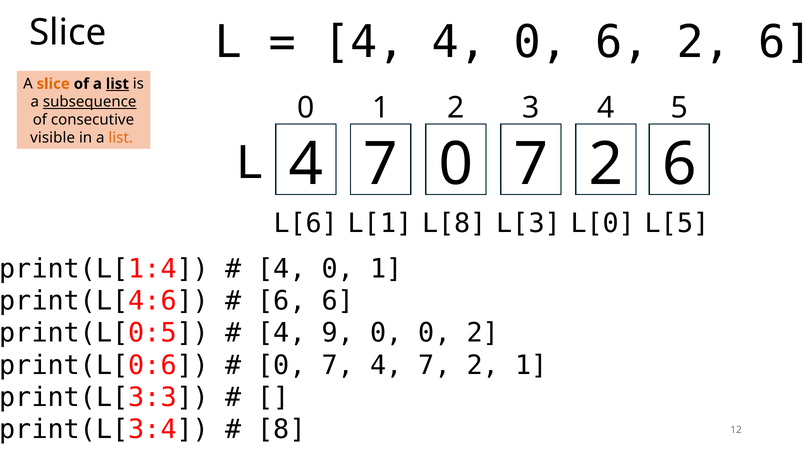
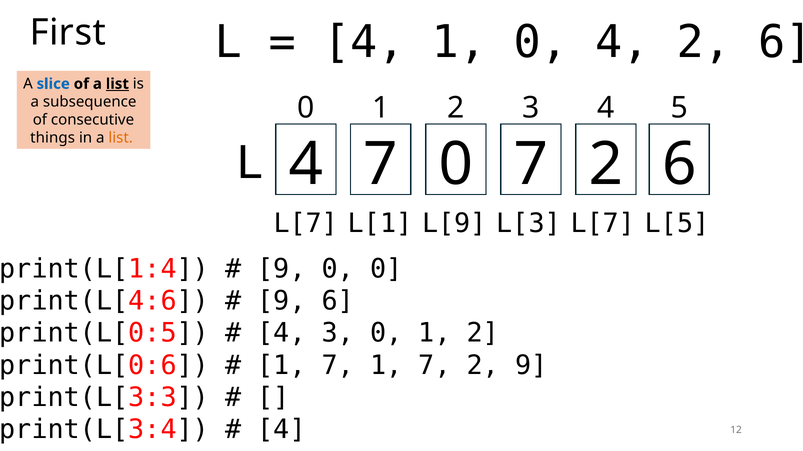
Slice at (68, 33): Slice -> First
4 4: 4 -> 1
0 6: 6 -> 4
slice at (53, 84) colour: orange -> blue
subsequence underline: present -> none
visible: visible -> things
L[6 at (306, 224): L[6 -> L[7
L[8: L[8 -> L[9
L[3 L[0: L[0 -> L[7
4 at (281, 269): 4 -> 9
0 1: 1 -> 0
6 at (281, 301): 6 -> 9
4 9: 9 -> 3
0 0: 0 -> 1
0 at (281, 366): 0 -> 1
4 at (386, 366): 4 -> 1
2 1: 1 -> 9
8 at (281, 430): 8 -> 4
